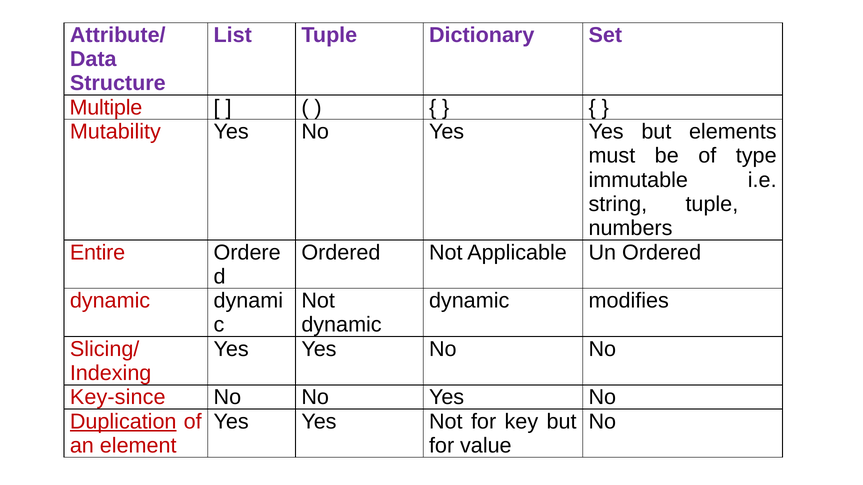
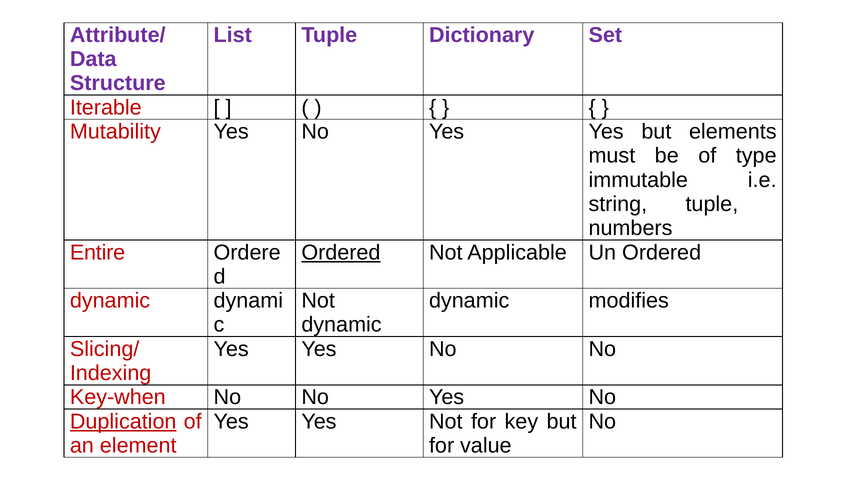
Multiple: Multiple -> Iterable
Ordered at (341, 253) underline: none -> present
Key-since: Key-since -> Key-when
